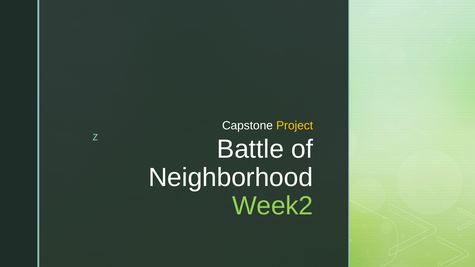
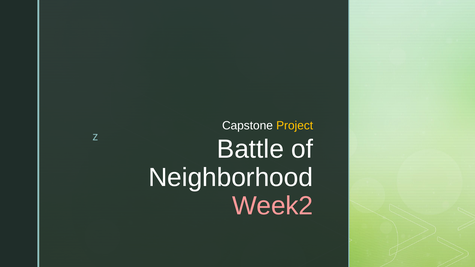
Week2 colour: light green -> pink
